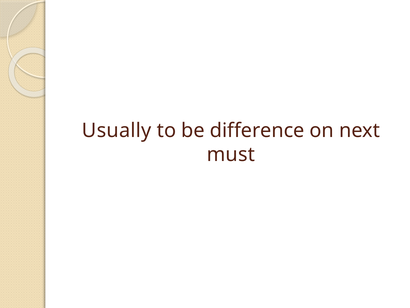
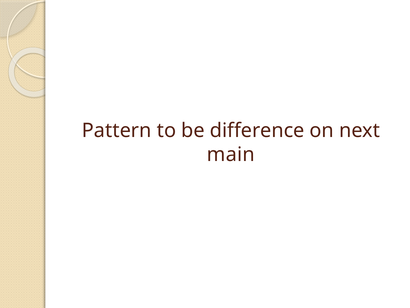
Usually: Usually -> Pattern
must: must -> main
